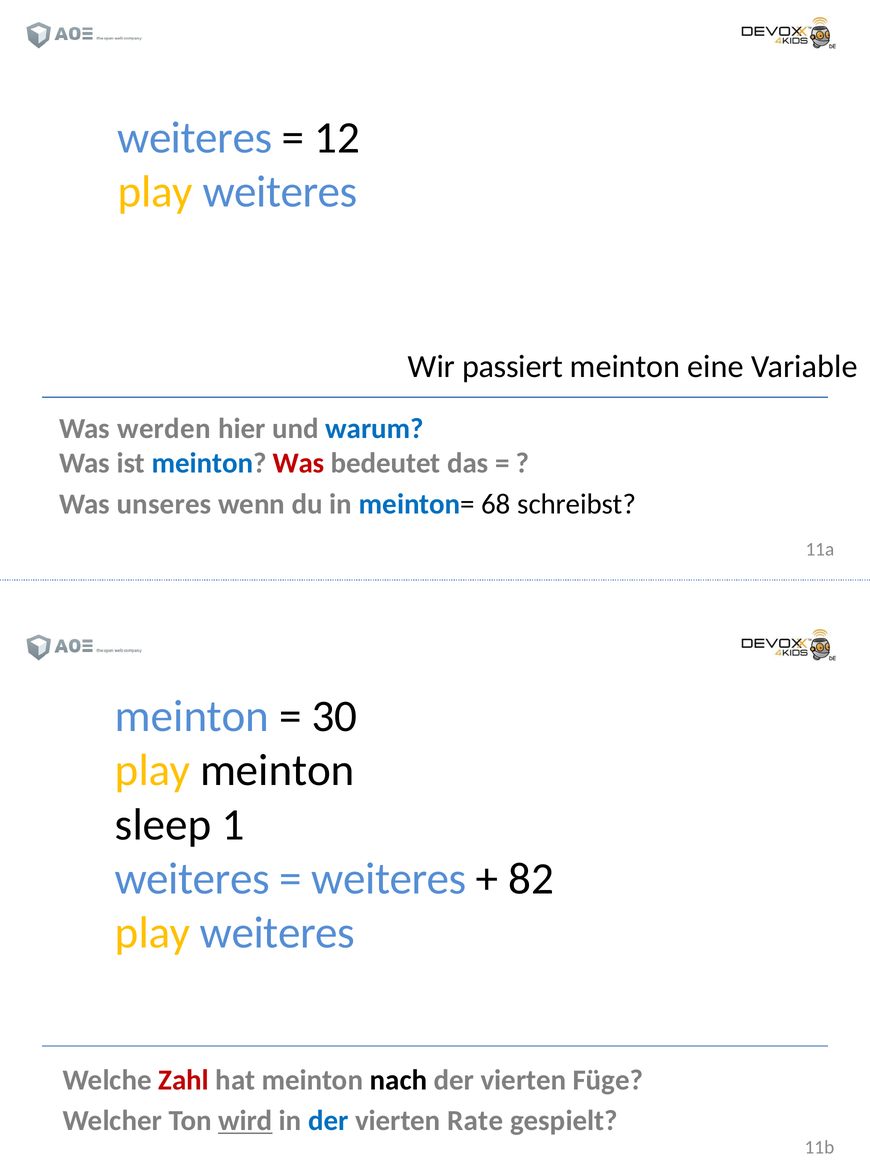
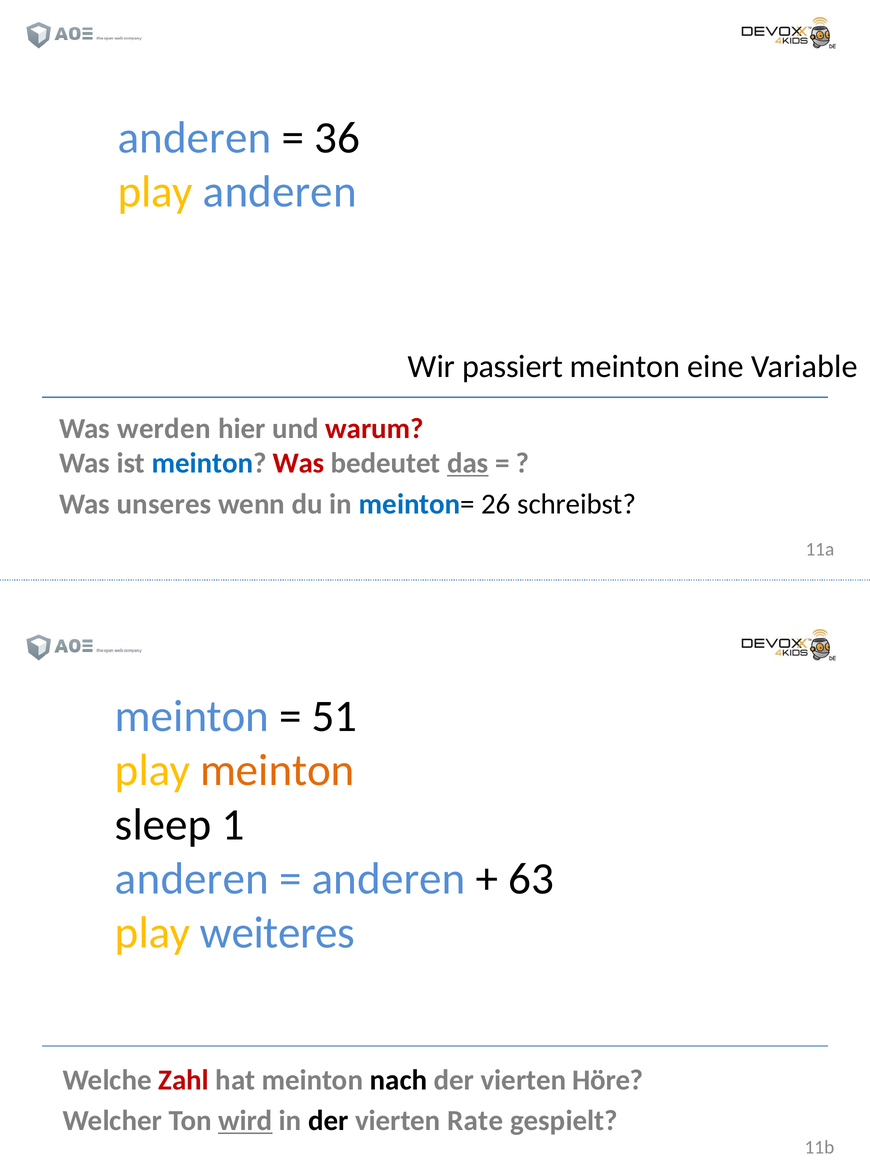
weiteres at (195, 138): weiteres -> anderen
12: 12 -> 36
weiteres at (280, 192): weiteres -> anderen
warum colour: blue -> red
das underline: none -> present
68: 68 -> 26
30: 30 -> 51
meinton at (277, 771) colour: black -> orange
weiteres at (192, 879): weiteres -> anderen
weiteres at (389, 879): weiteres -> anderen
82: 82 -> 63
Füge: Füge -> Höre
der at (328, 1121) colour: blue -> black
